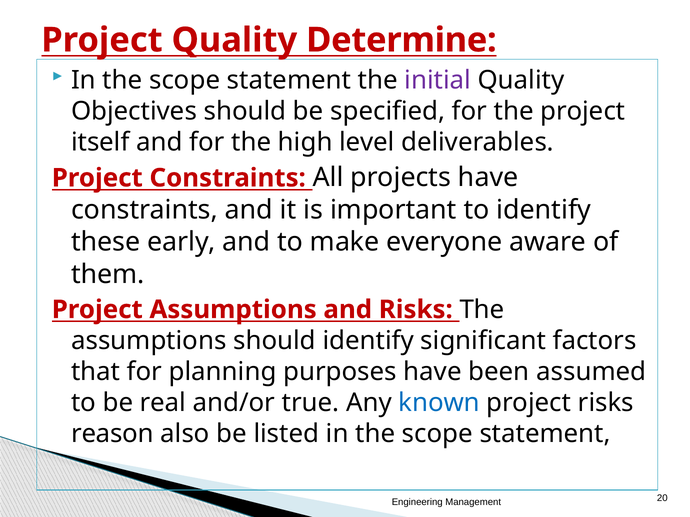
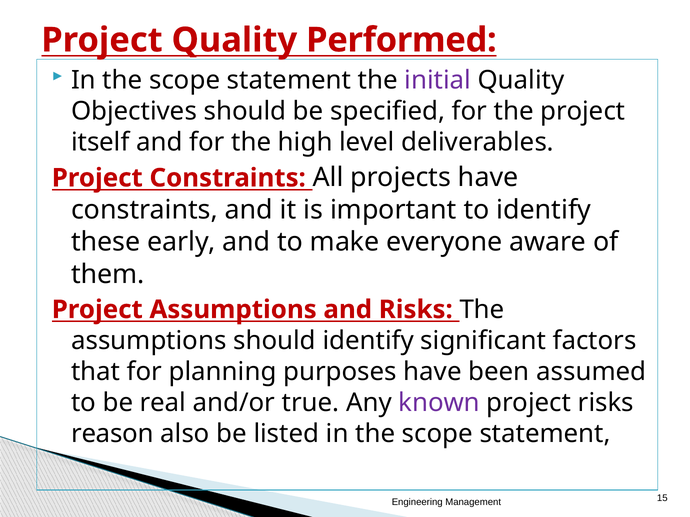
Determine: Determine -> Performed
known colour: blue -> purple
20: 20 -> 15
